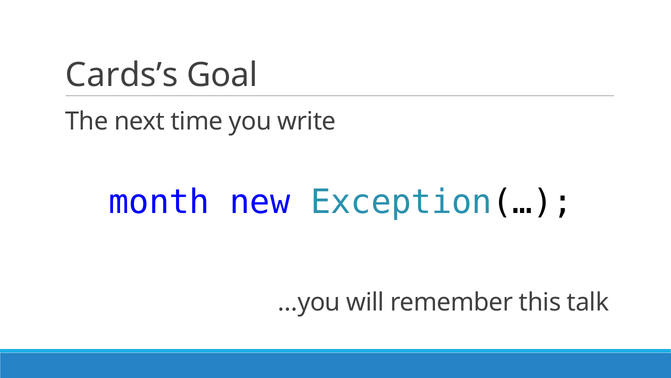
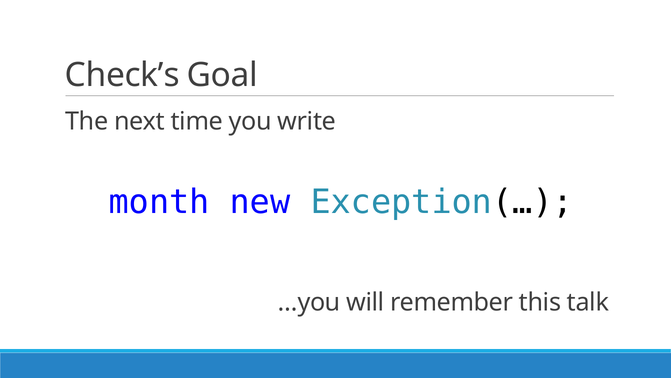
Cards’s: Cards’s -> Check’s
